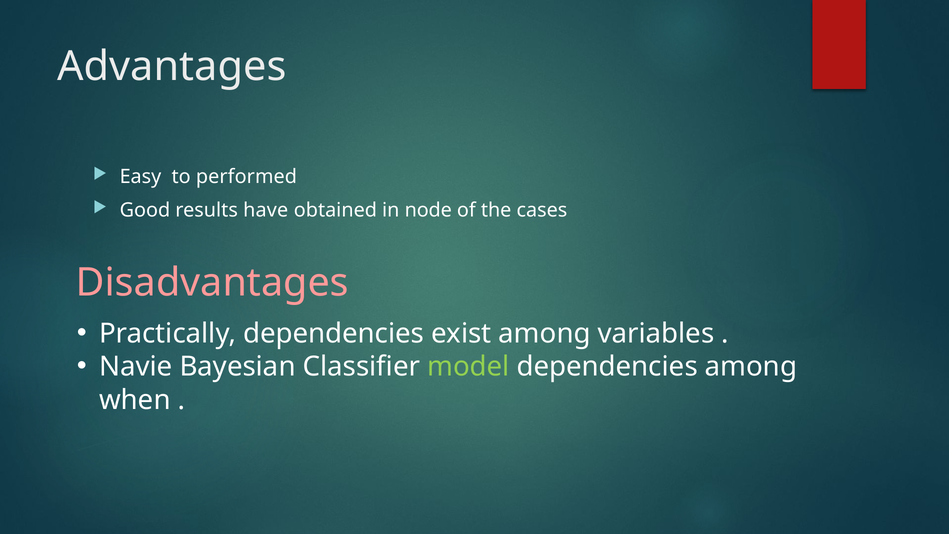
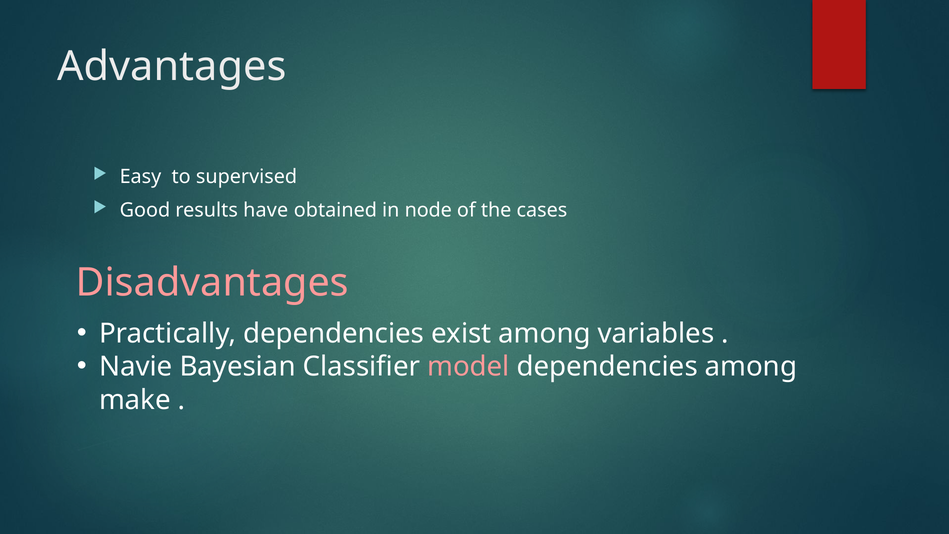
performed: performed -> supervised
model colour: light green -> pink
when: when -> make
